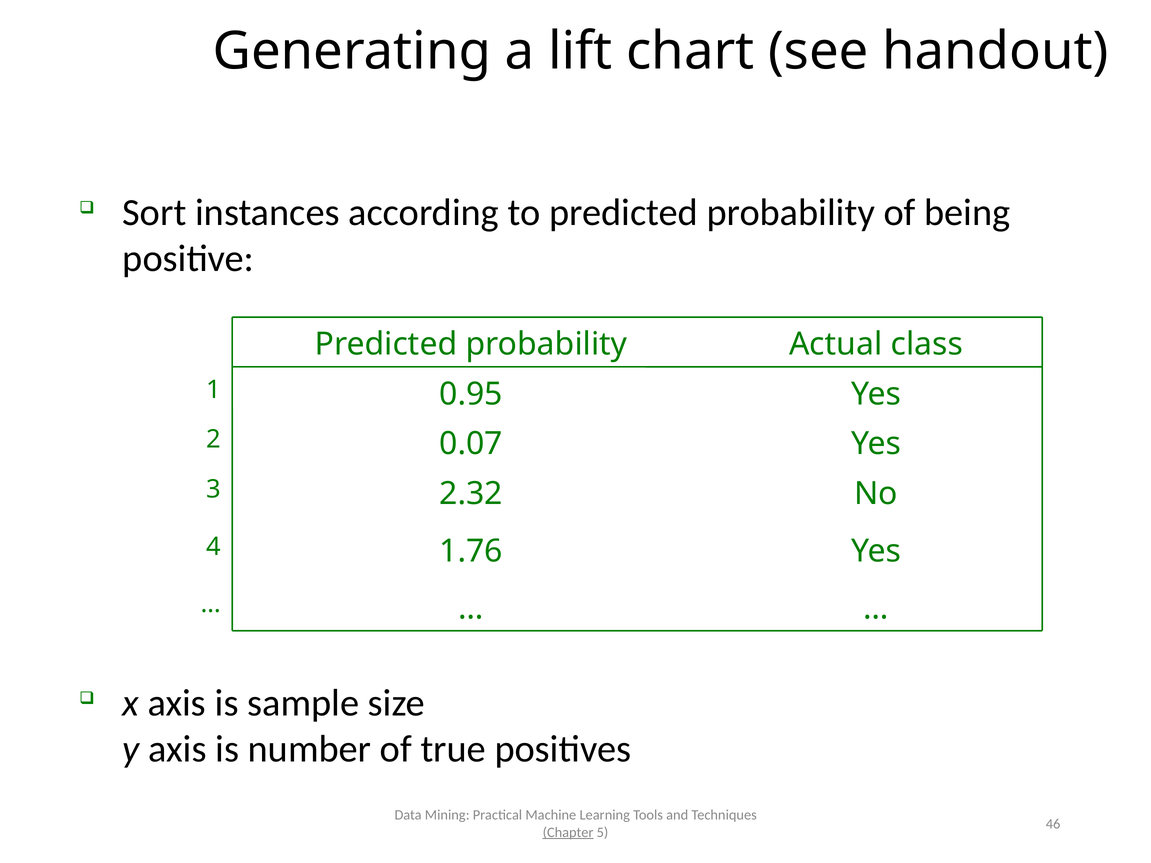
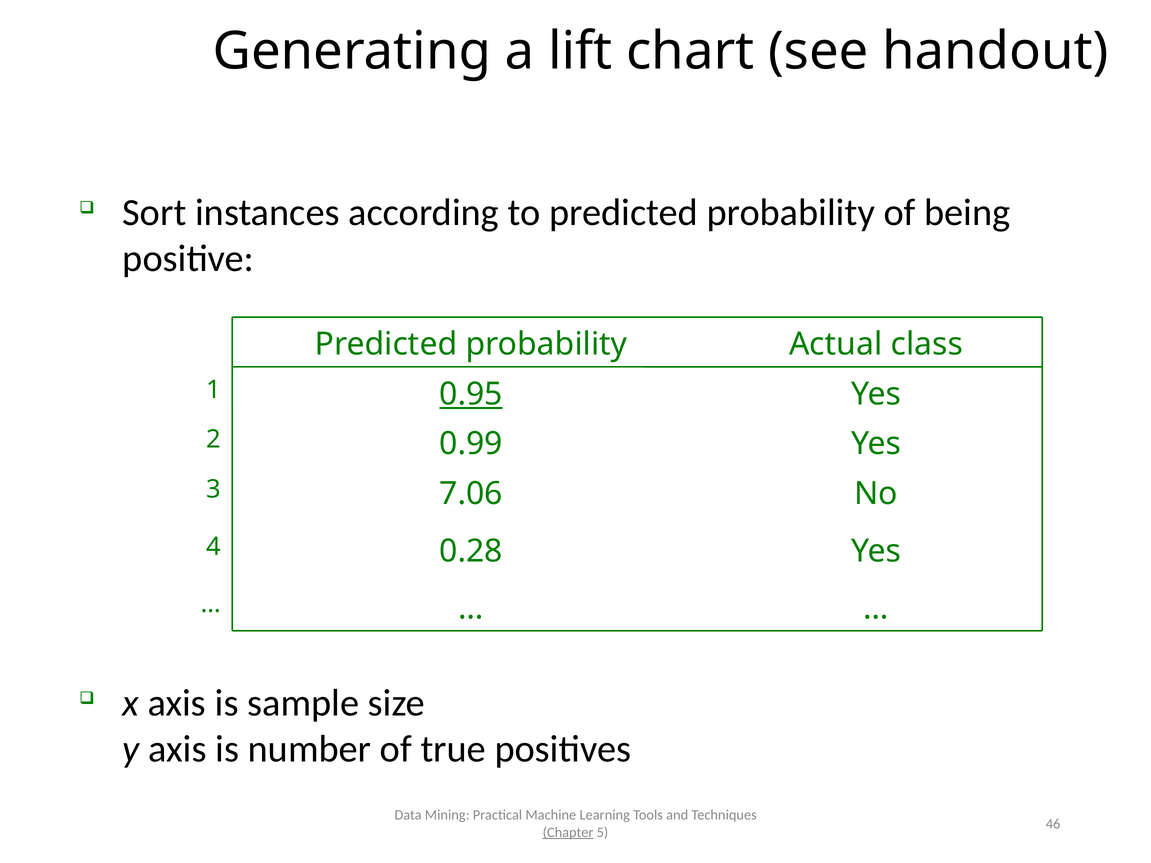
0.95 underline: none -> present
0.07: 0.07 -> 0.99
2.32: 2.32 -> 7.06
1.76: 1.76 -> 0.28
